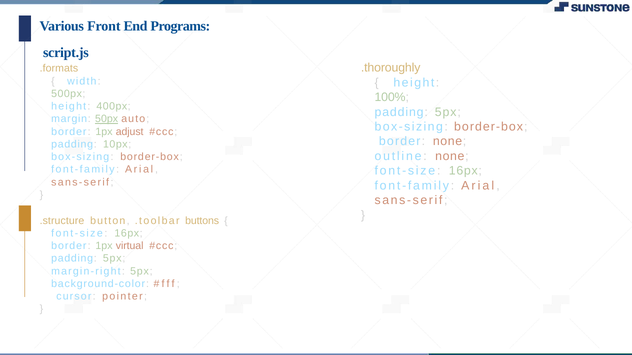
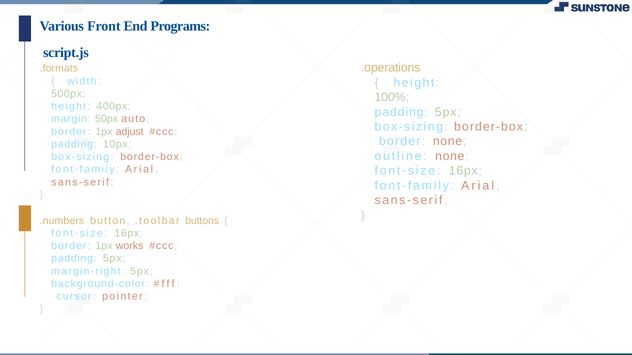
.thoroughly: .thoroughly -> .operations
50px underline: present -> none
.structure: .structure -> .numbers
virtual: virtual -> works
